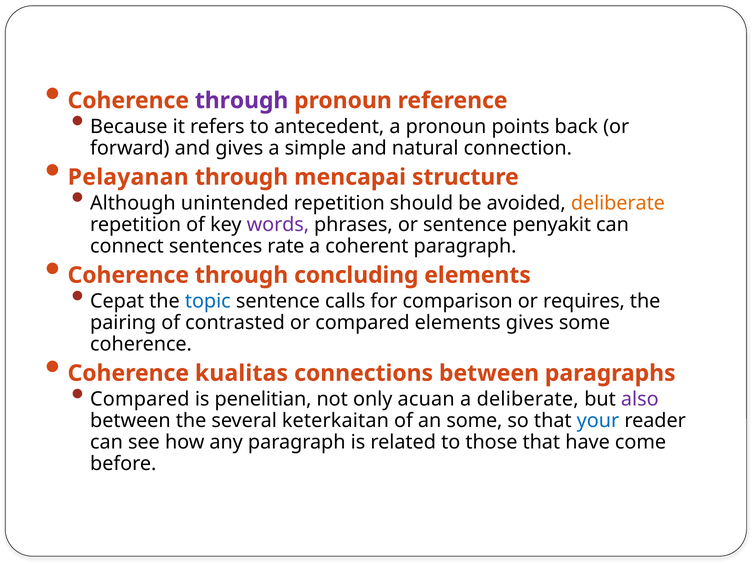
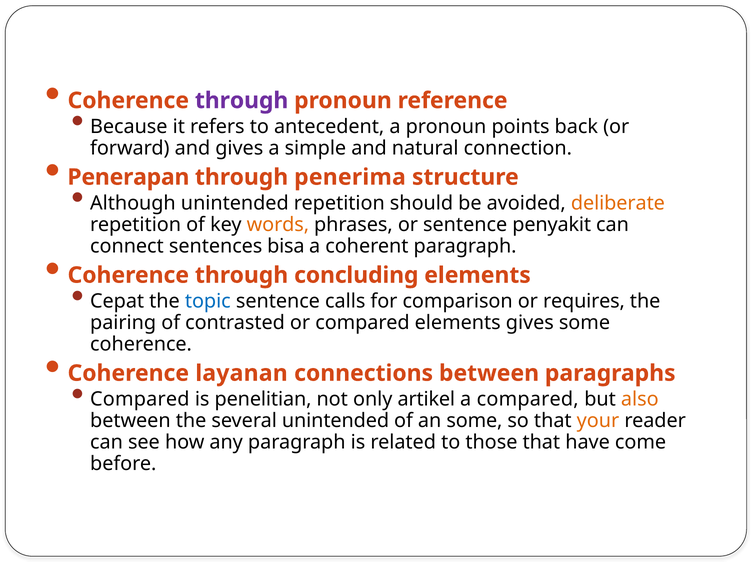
Pelayanan: Pelayanan -> Penerapan
mencapai: mencapai -> penerima
words colour: purple -> orange
rate: rate -> bisa
kualitas: kualitas -> layanan
acuan: acuan -> artikel
a deliberate: deliberate -> compared
also colour: purple -> orange
several keterkaitan: keterkaitan -> unintended
your colour: blue -> orange
